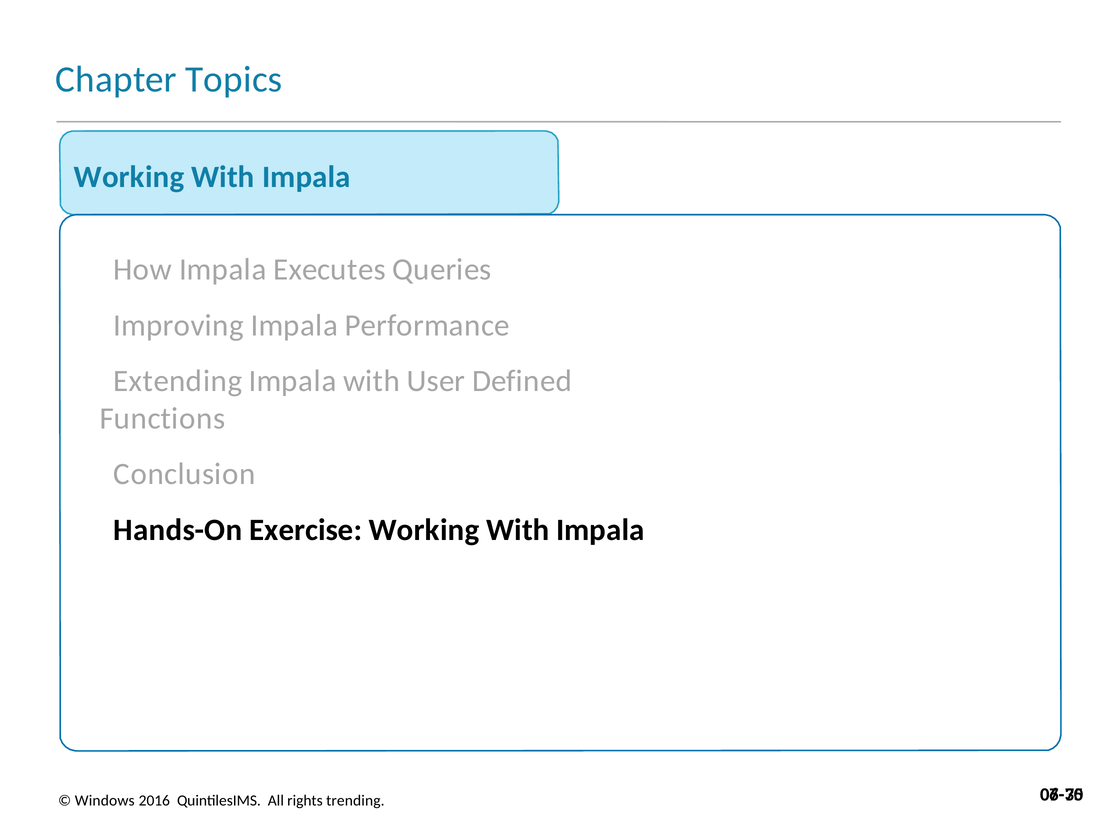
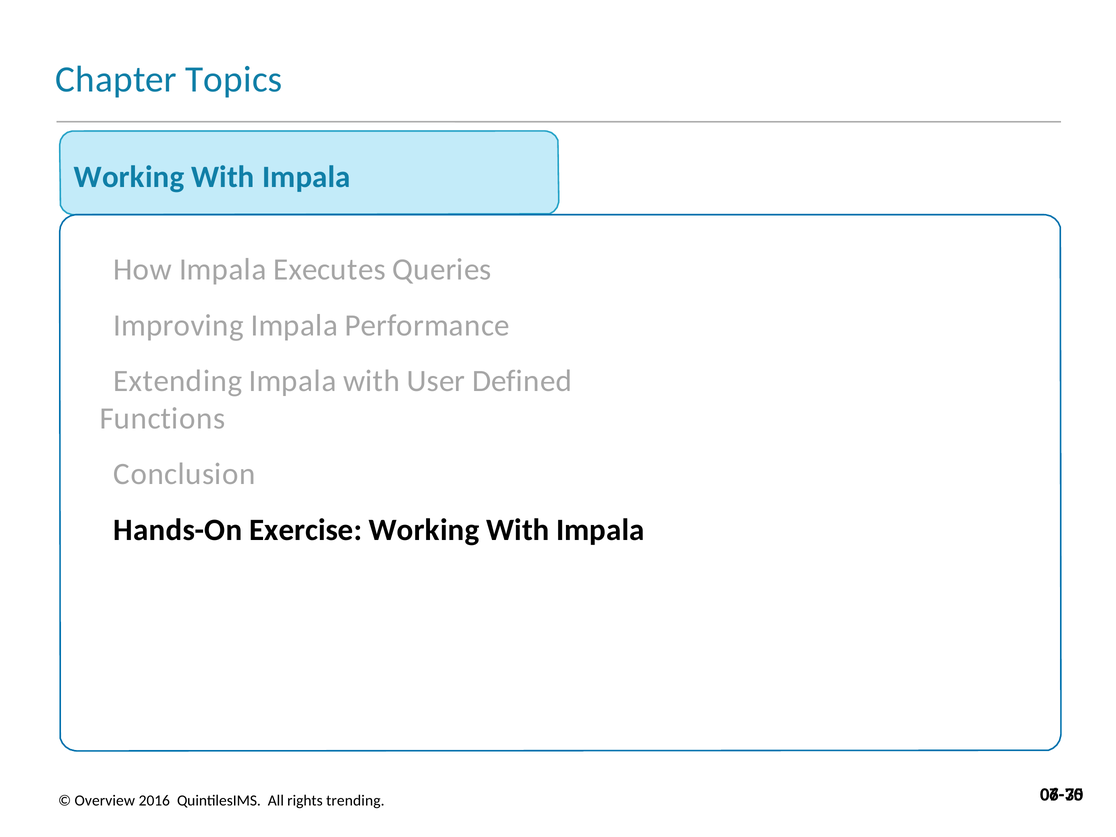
Windows: Windows -> Overview
